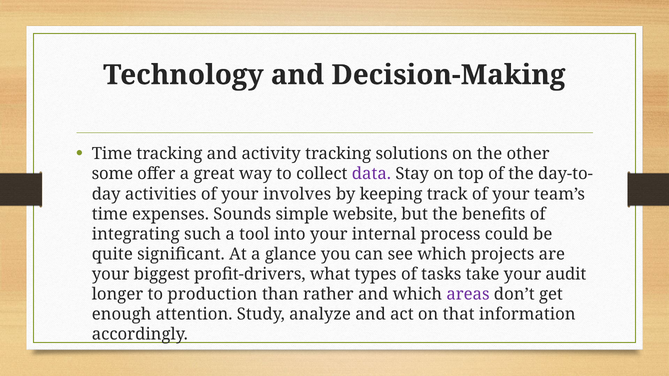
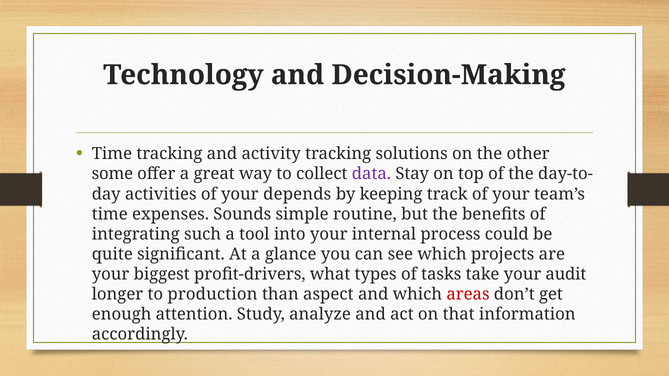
involves: involves -> depends
website: website -> routine
rather: rather -> aspect
areas colour: purple -> red
